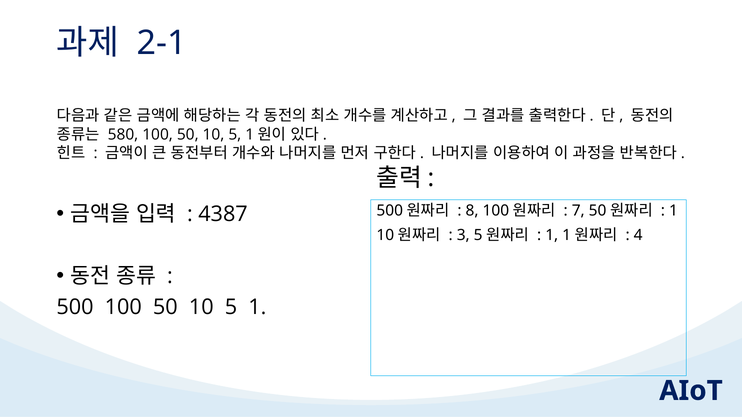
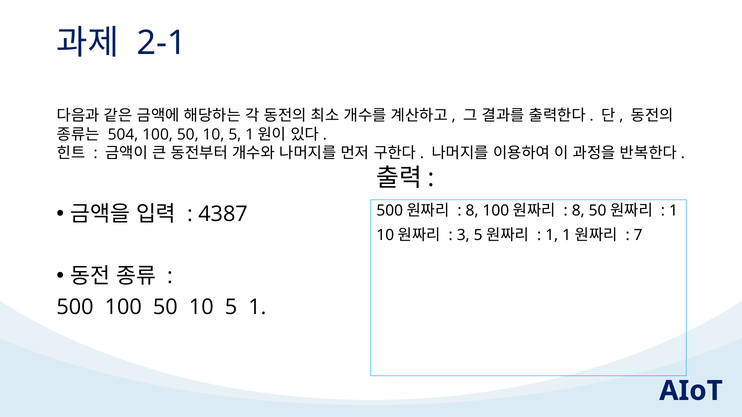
580: 580 -> 504
7 at (578, 211): 7 -> 8
4: 4 -> 7
